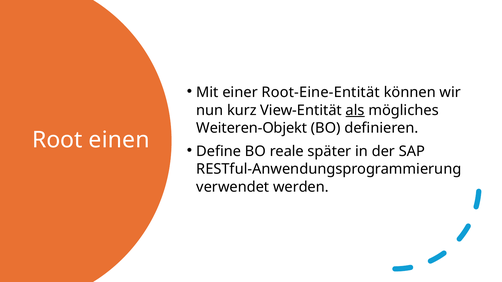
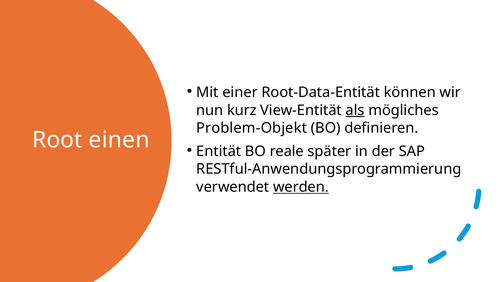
Root-Eine-Entität: Root-Eine-Entität -> Root-Data-Entität
Weiteren-Objekt: Weiteren-Objekt -> Problem-Objekt
Define: Define -> Entität
werden underline: none -> present
